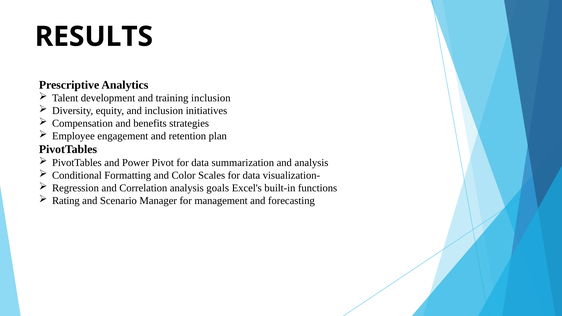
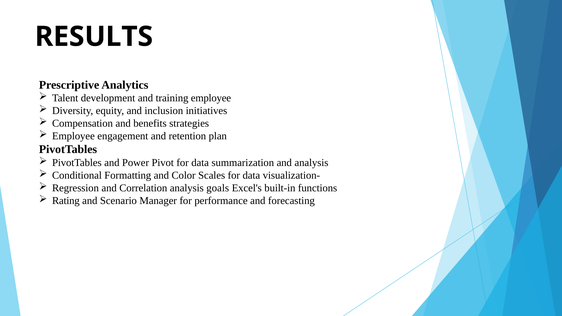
training inclusion: inclusion -> employee
management: management -> performance
